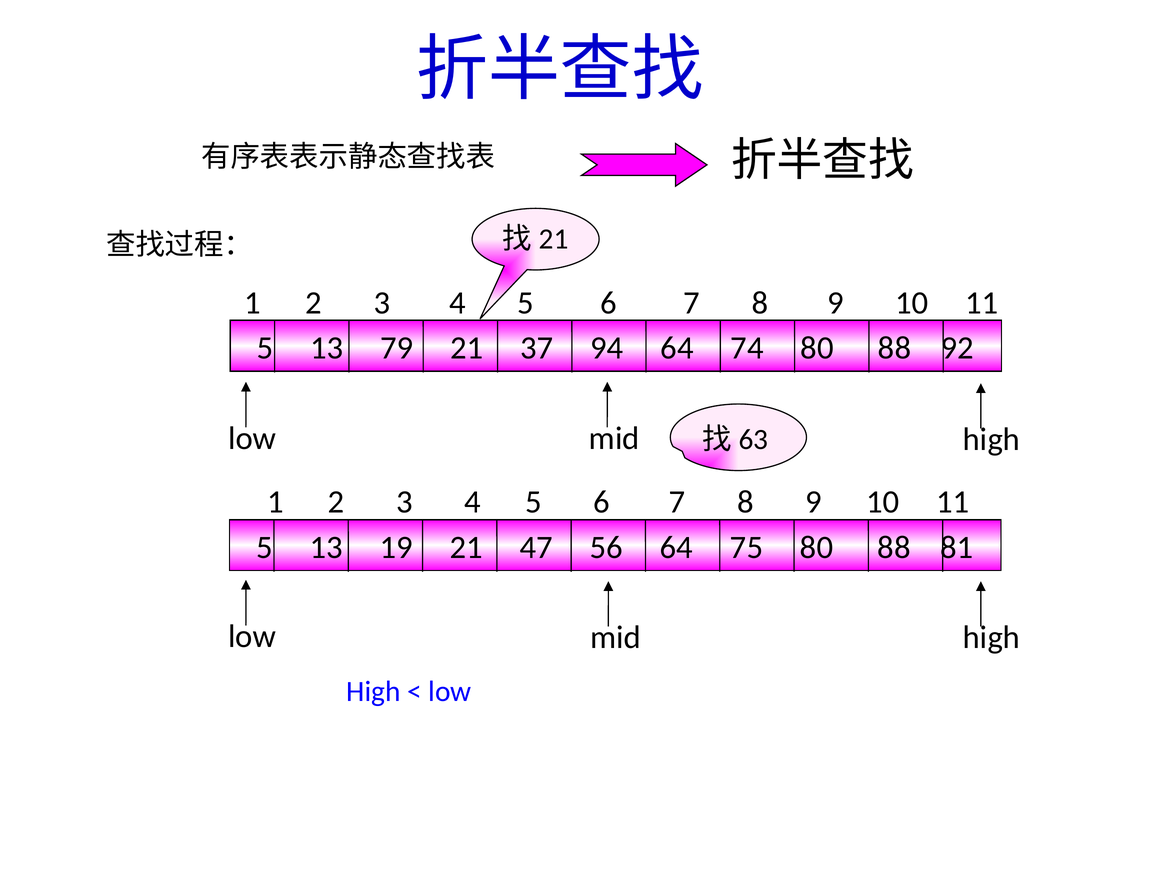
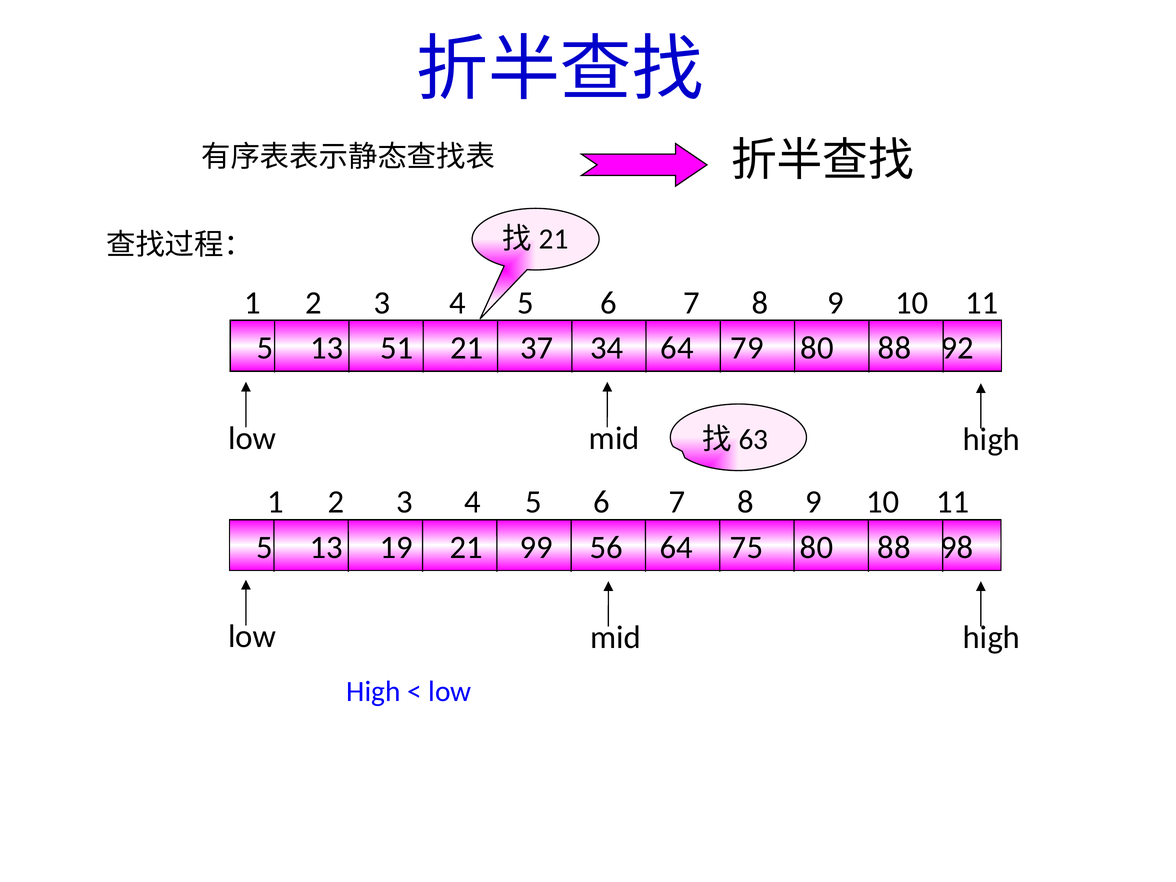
79: 79 -> 51
94: 94 -> 34
74: 74 -> 79
47: 47 -> 99
81: 81 -> 98
